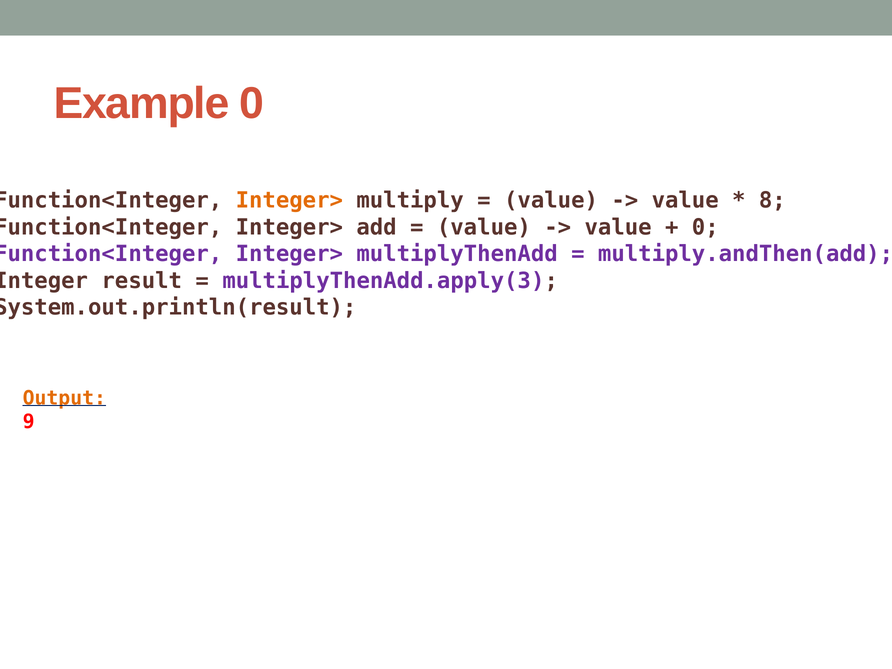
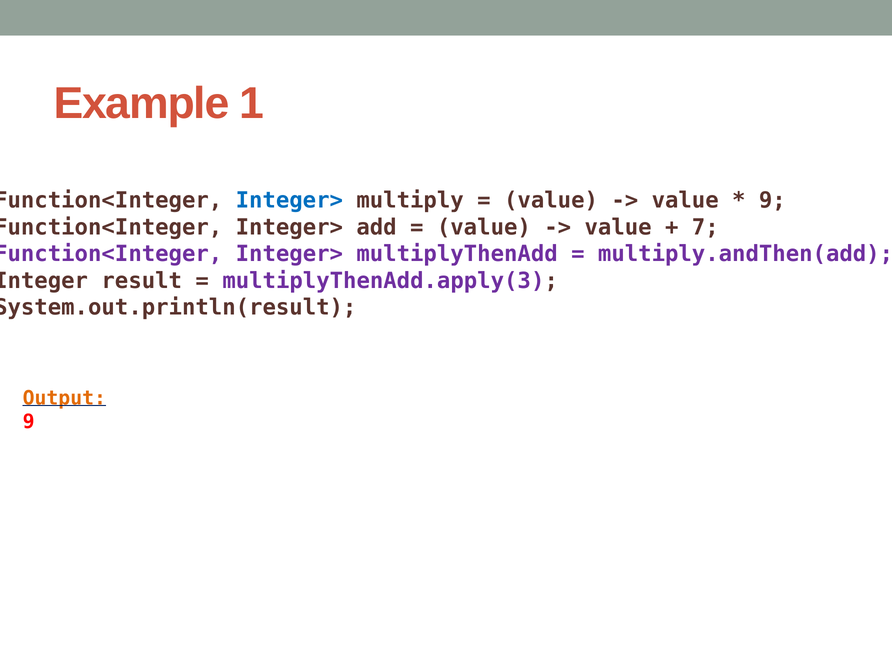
Example 0: 0 -> 1
Integer> at (289, 200) colour: orange -> blue
8 at (772, 200): 8 -> 9
0 at (705, 227): 0 -> 7
